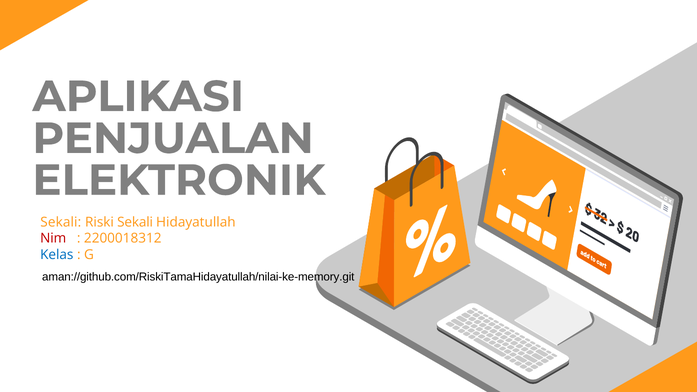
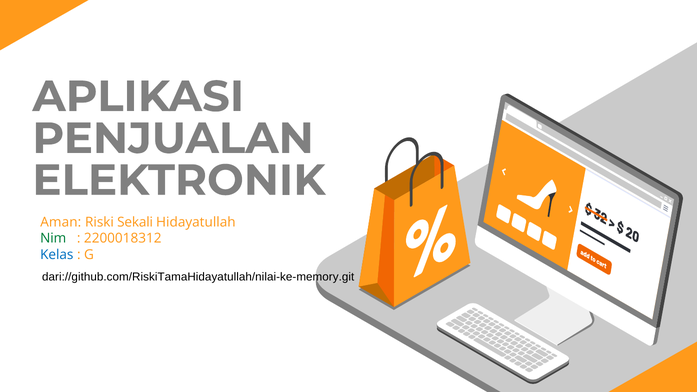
Sekali at (61, 222): Sekali -> Aman
Nim colour: red -> green
aman://github.com/RiskiTamaHidayatullah/nilai-ke-memory.git: aman://github.com/RiskiTamaHidayatullah/nilai-ke-memory.git -> dari://github.com/RiskiTamaHidayatullah/nilai-ke-memory.git
